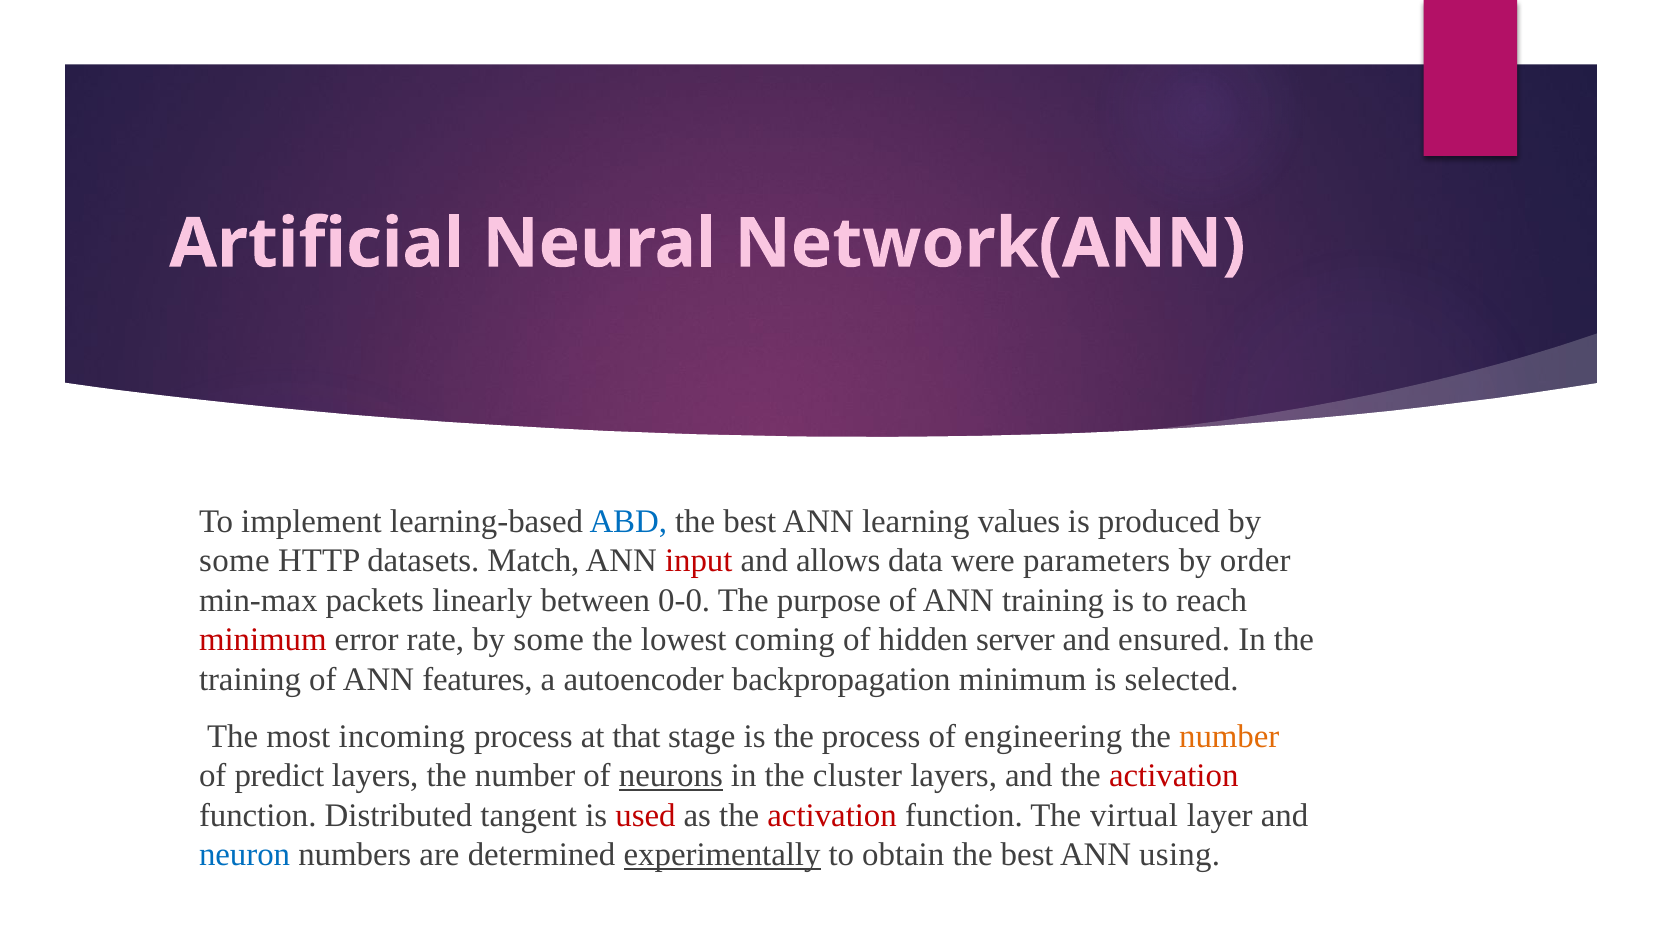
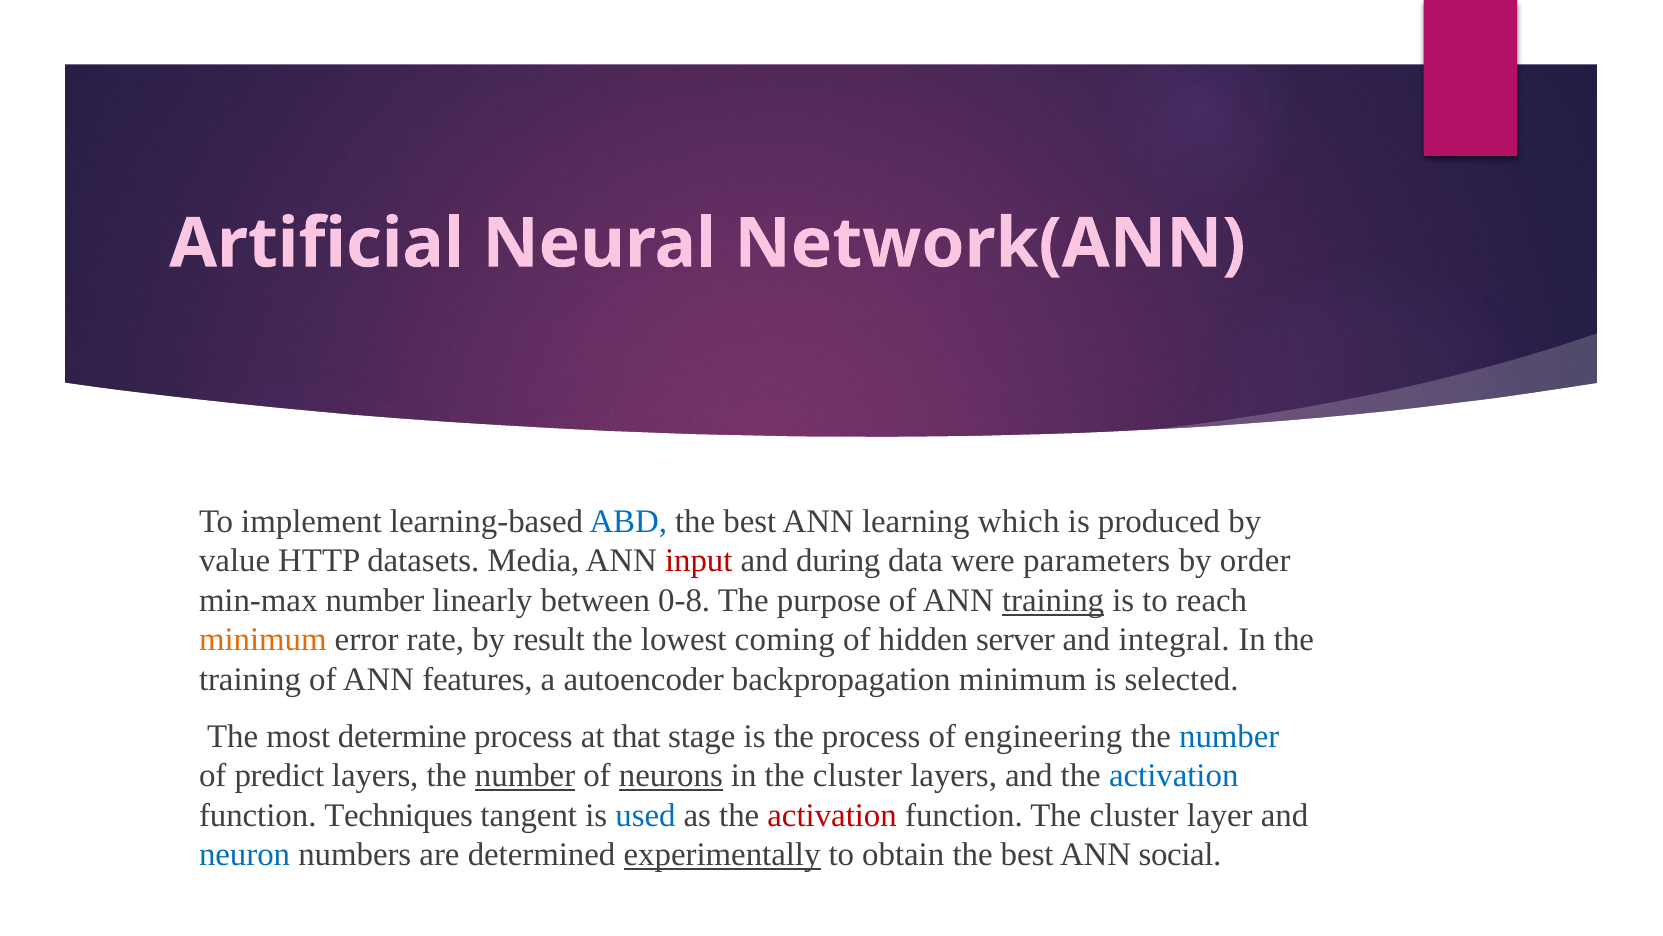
values: values -> which
some at (234, 561): some -> value
Match: Match -> Media
allows: allows -> during
min-max packets: packets -> number
0-0: 0-0 -> 0-8
training at (1053, 600) underline: none -> present
minimum at (263, 639) colour: red -> orange
rate by some: some -> result
ensured: ensured -> integral
incoming: incoming -> determine
number at (1229, 736) colour: orange -> blue
number at (525, 775) underline: none -> present
activation at (1174, 775) colour: red -> blue
Distributed: Distributed -> Techniques
used colour: red -> blue
function The virtual: virtual -> cluster
using: using -> social
